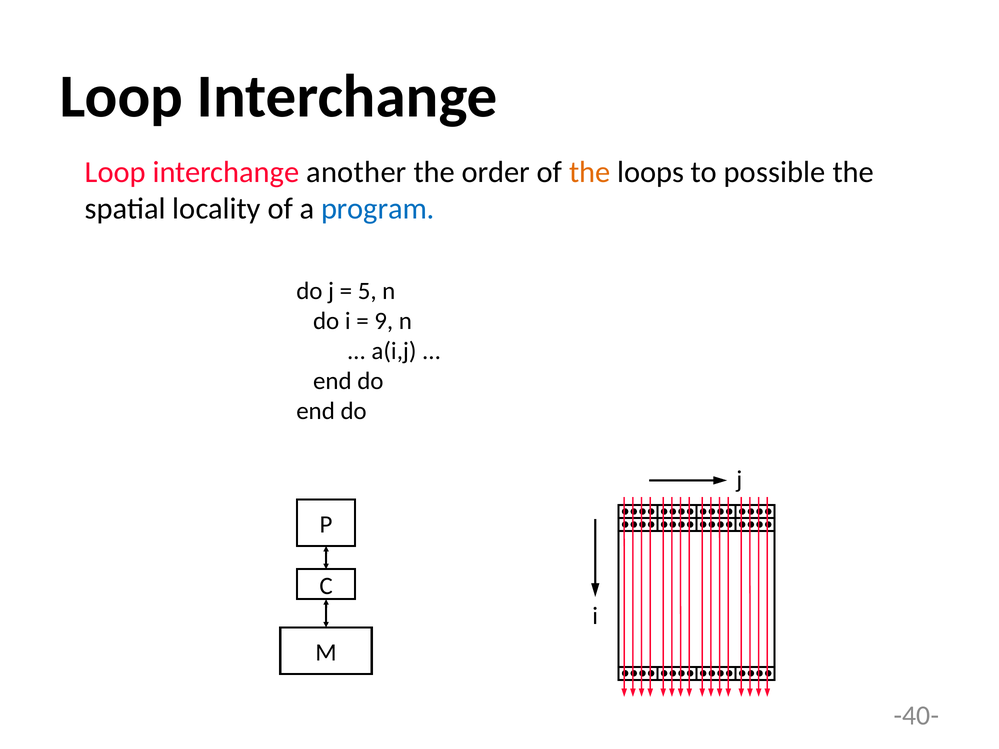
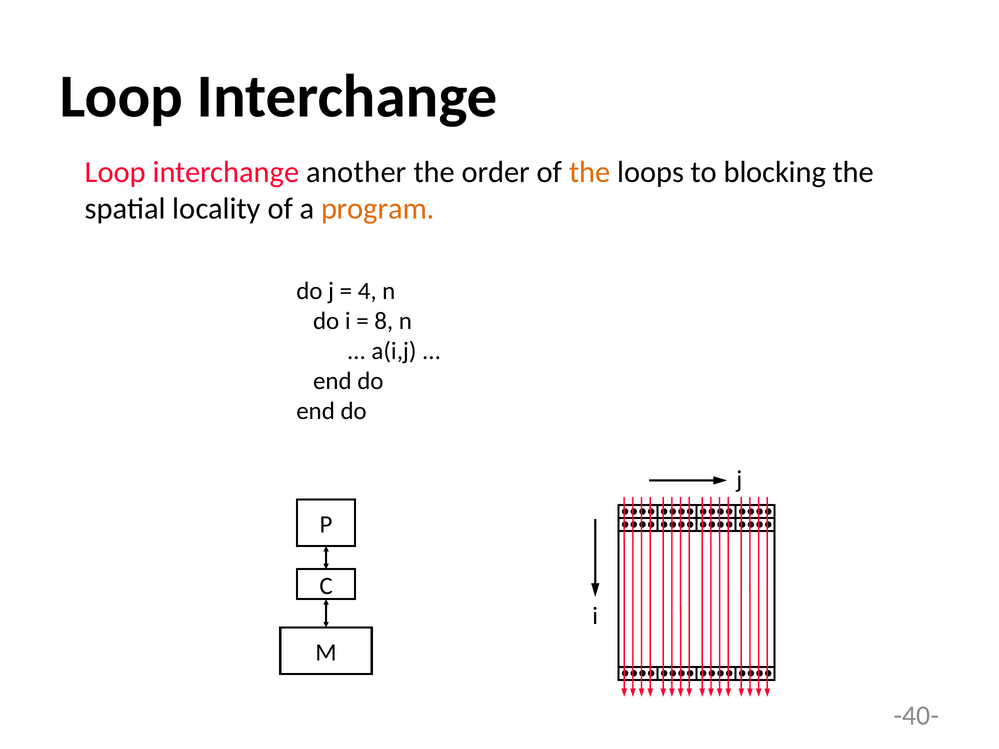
possible: possible -> blocking
program colour: blue -> orange
5: 5 -> 4
9: 9 -> 8
